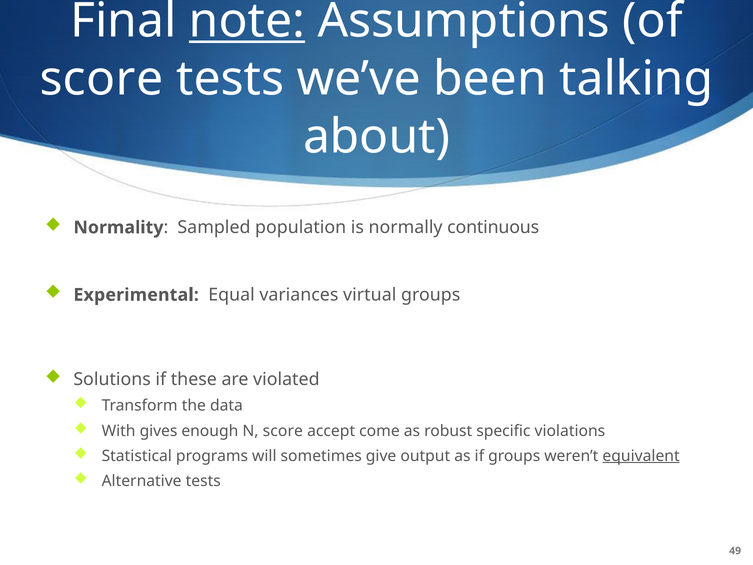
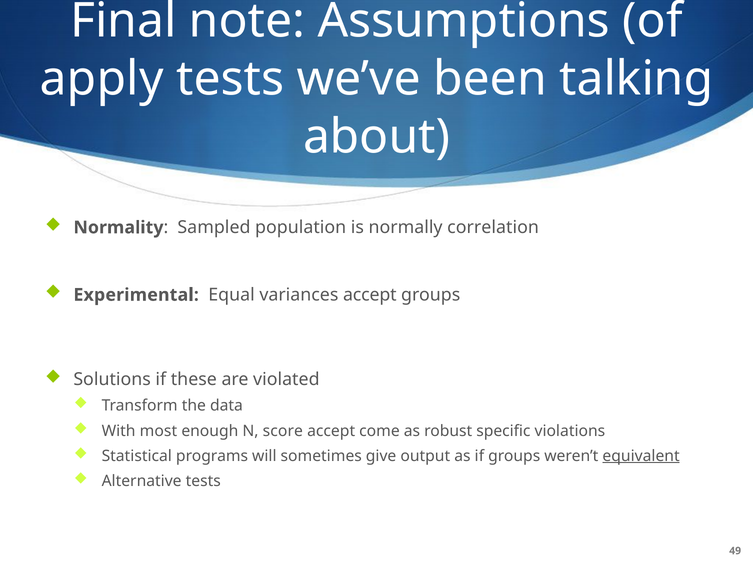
note underline: present -> none
score at (101, 79): score -> apply
continuous: continuous -> correlation
variances virtual: virtual -> accept
gives: gives -> most
